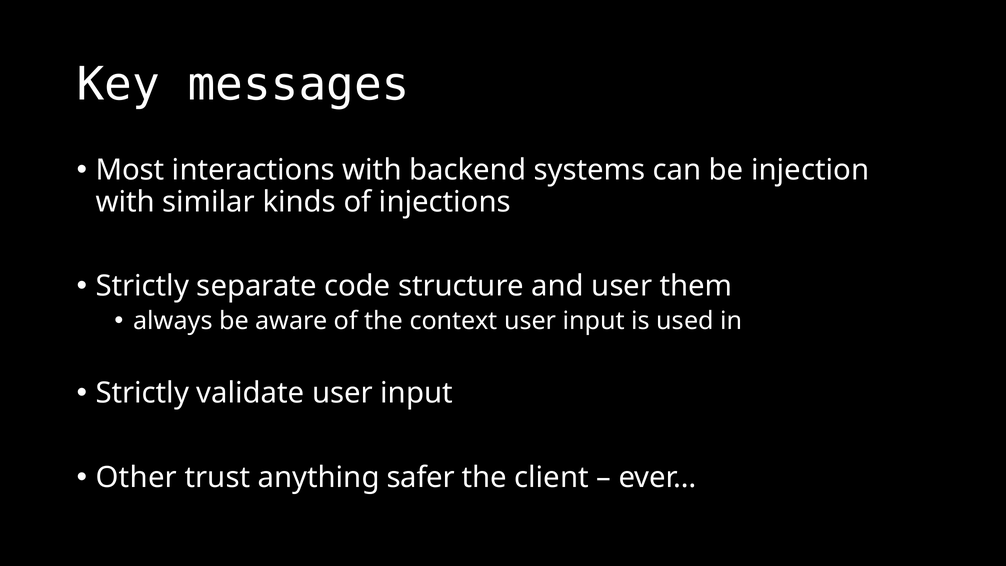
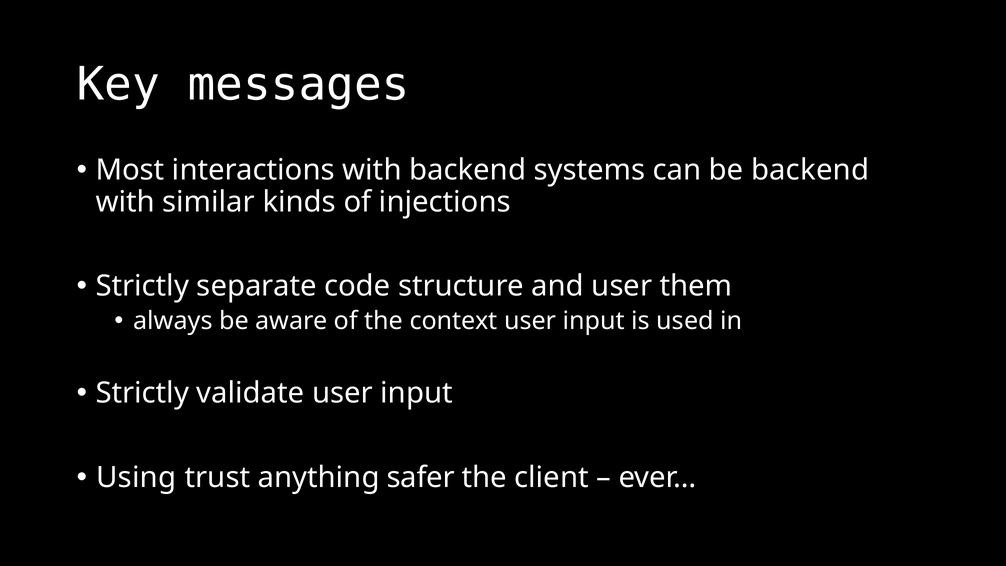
be injection: injection -> backend
Other: Other -> Using
